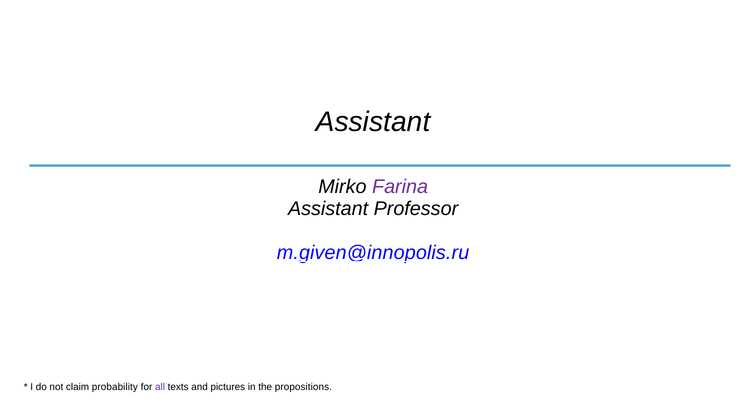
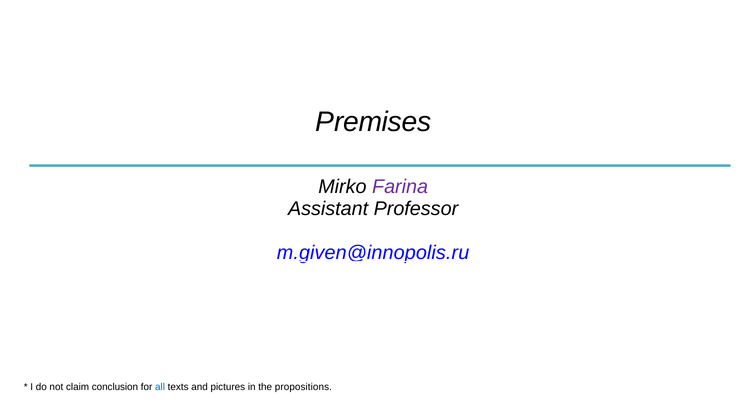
Assistant at (373, 122): Assistant -> Premises
probability: probability -> conclusion
all colour: purple -> blue
